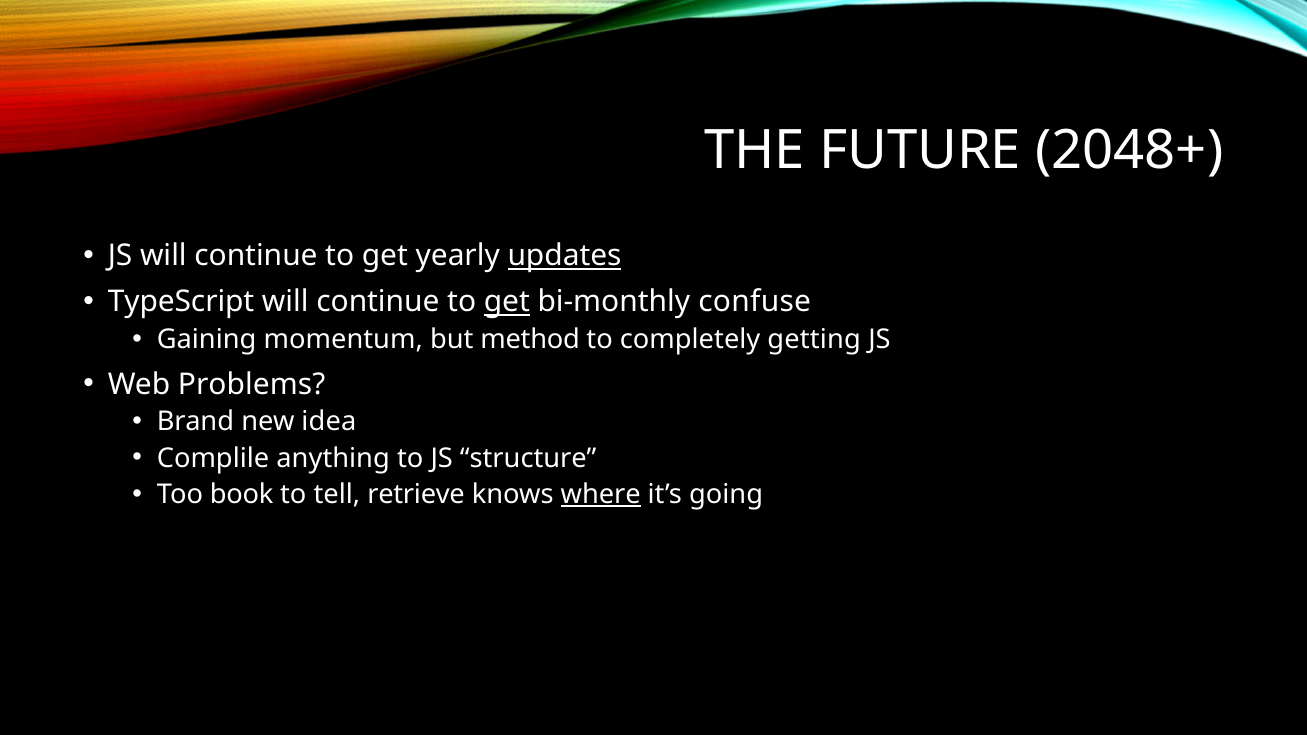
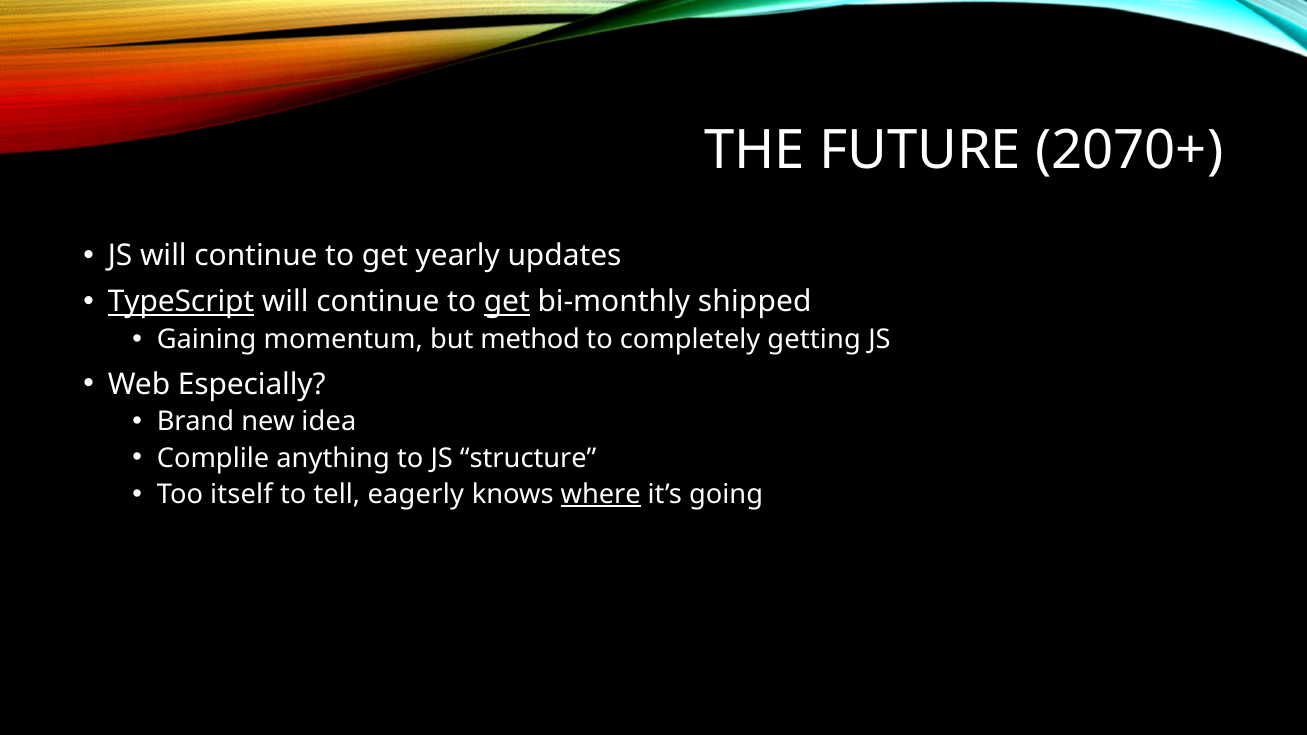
2048+: 2048+ -> 2070+
updates underline: present -> none
TypeScript underline: none -> present
confuse: confuse -> shipped
Problems: Problems -> Especially
book: book -> itself
retrieve: retrieve -> eagerly
